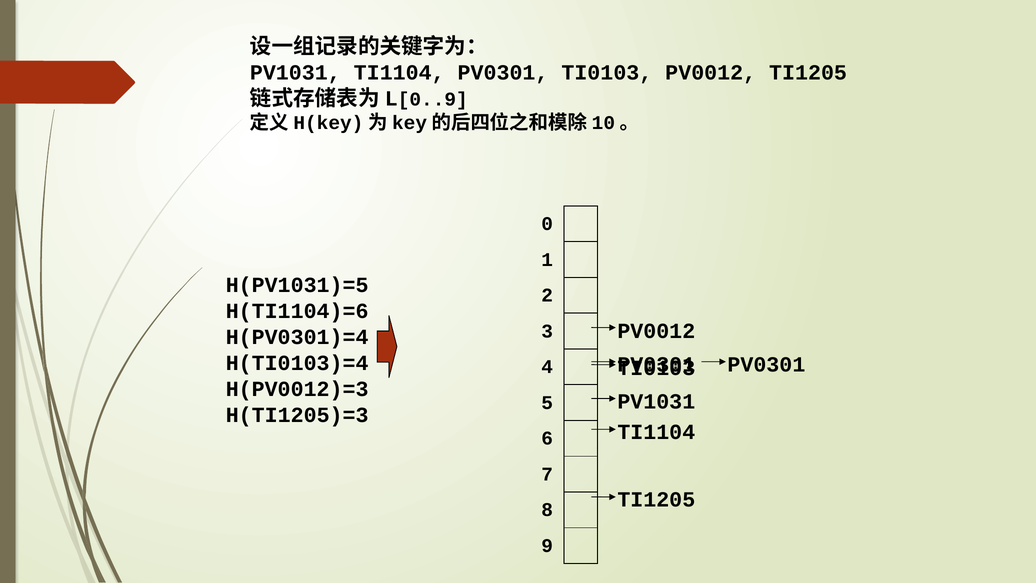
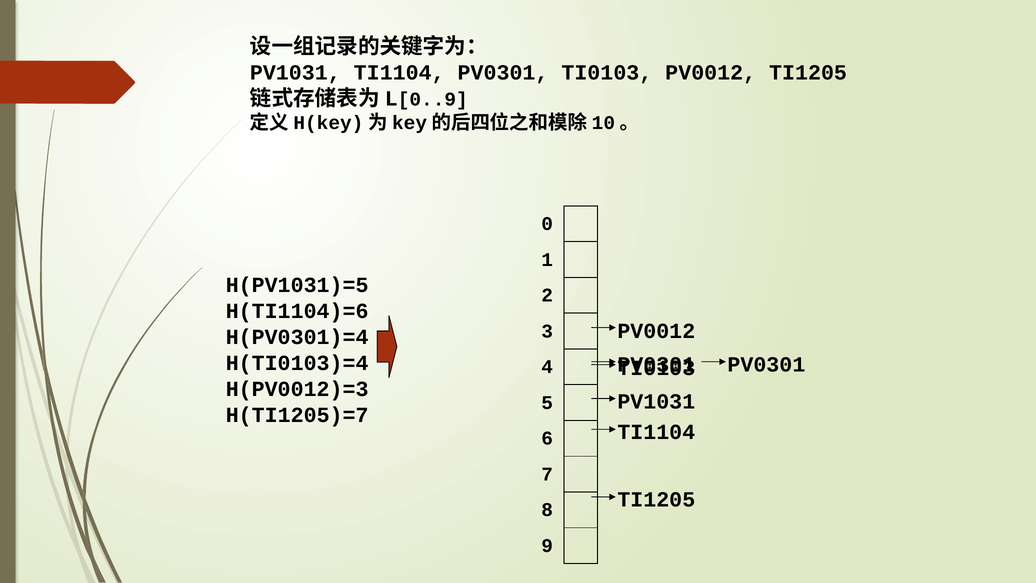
H(TI1205)=3: H(TI1205)=3 -> H(TI1205)=7
